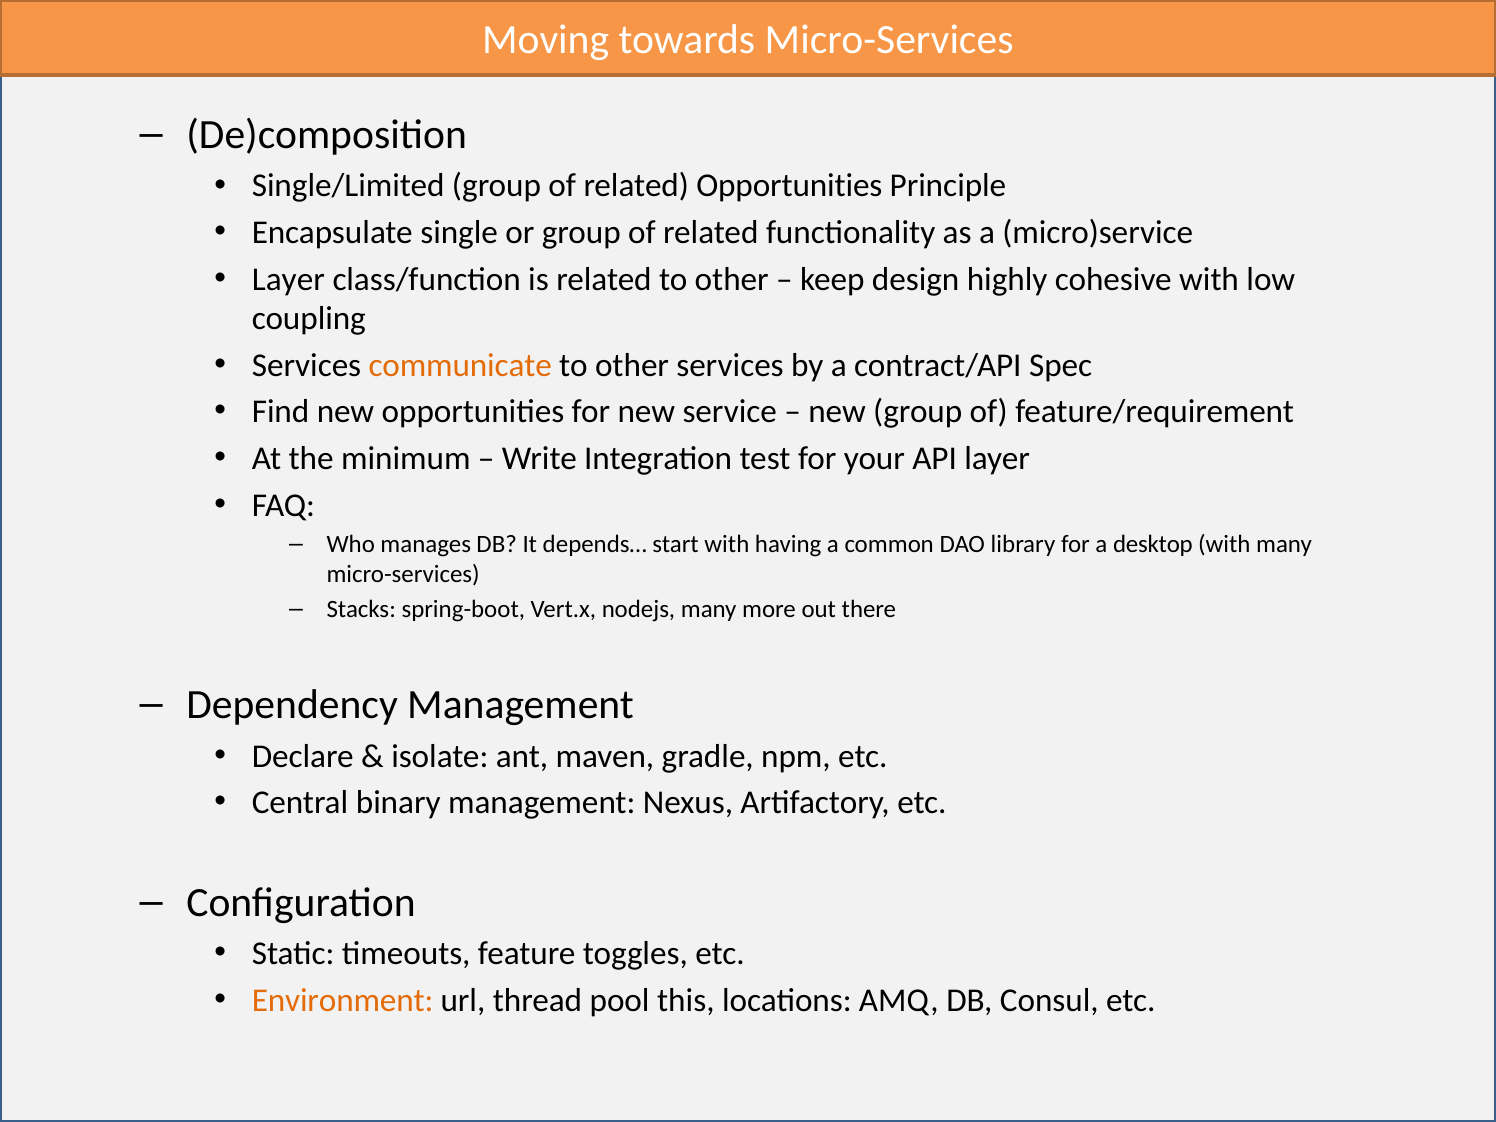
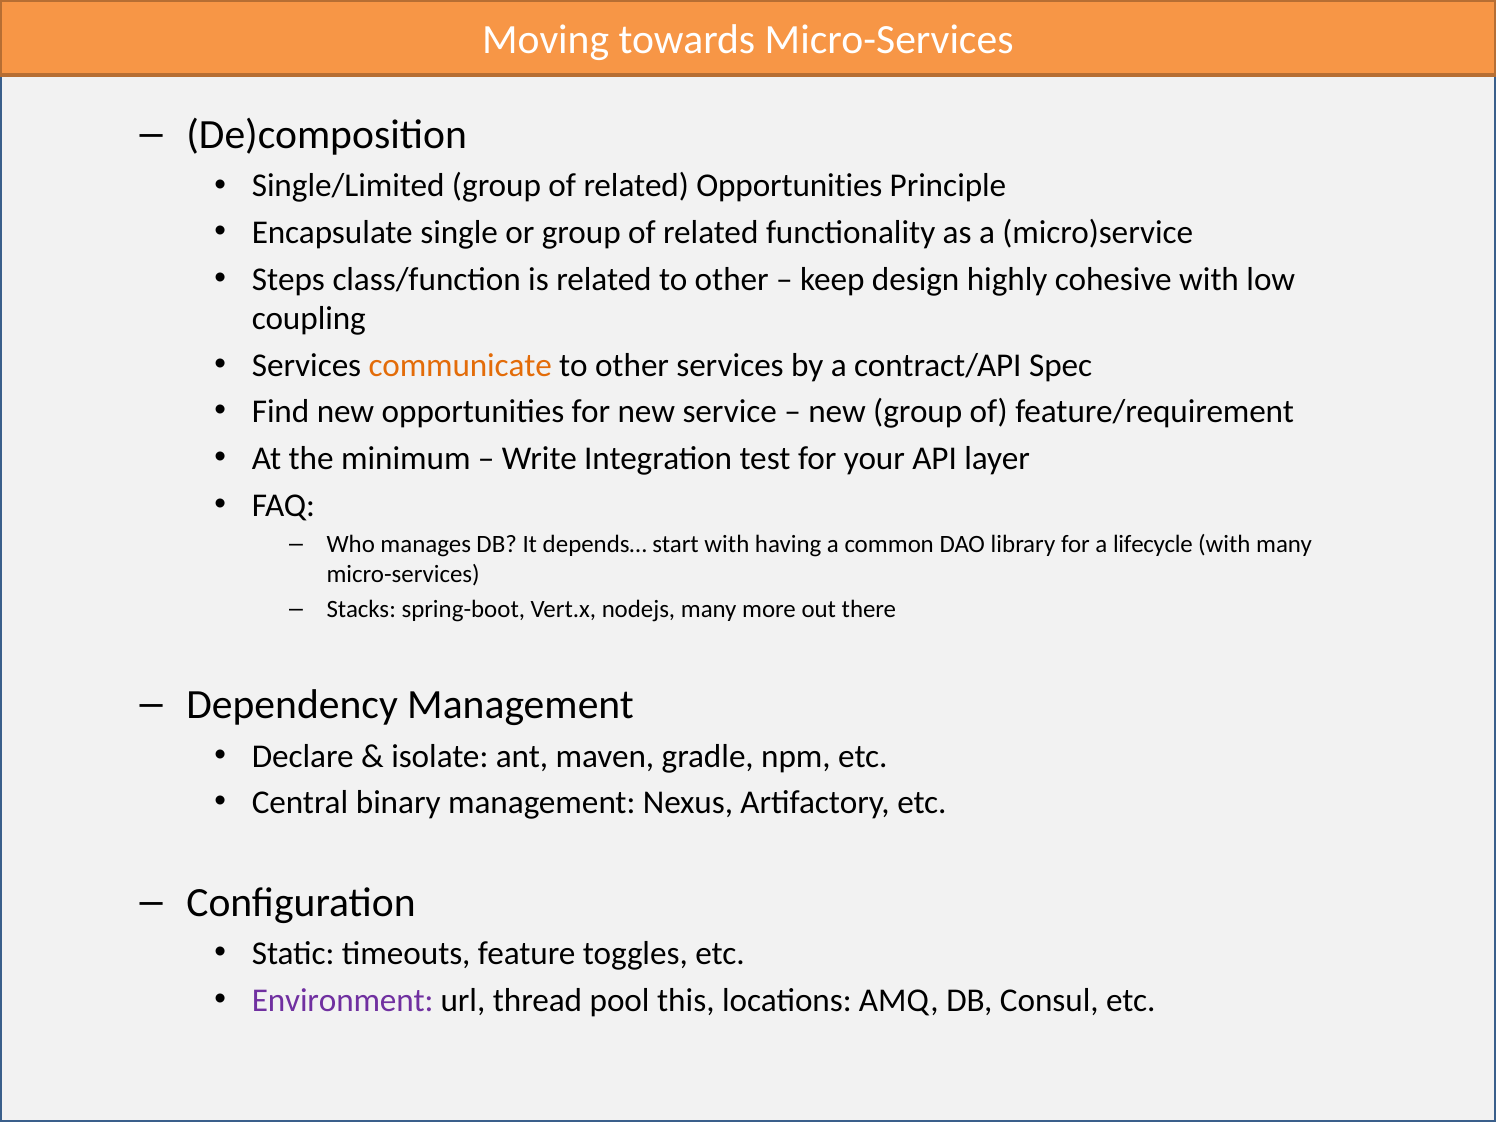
Layer at (288, 279): Layer -> Steps
desktop: desktop -> lifecycle
Environment colour: orange -> purple
